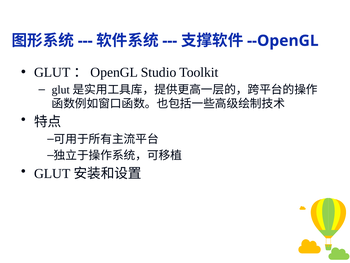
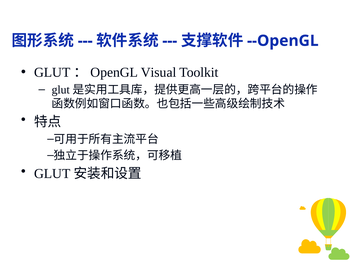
Studio: Studio -> Visual
